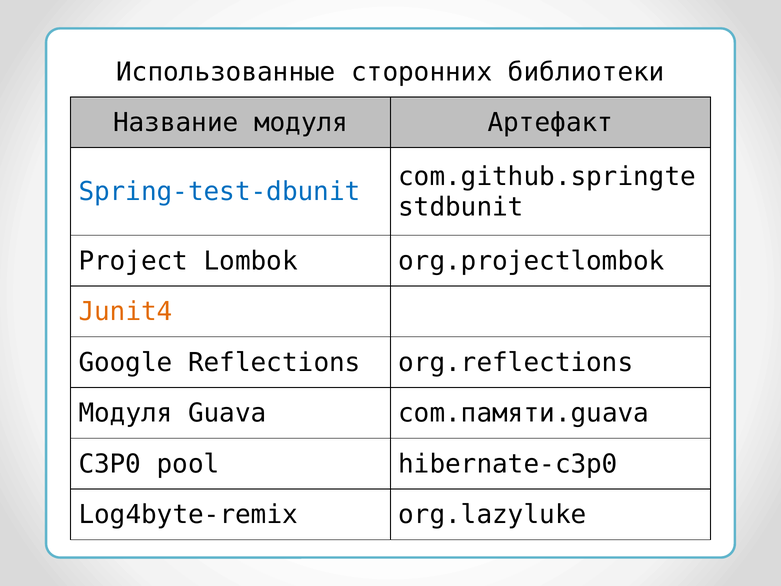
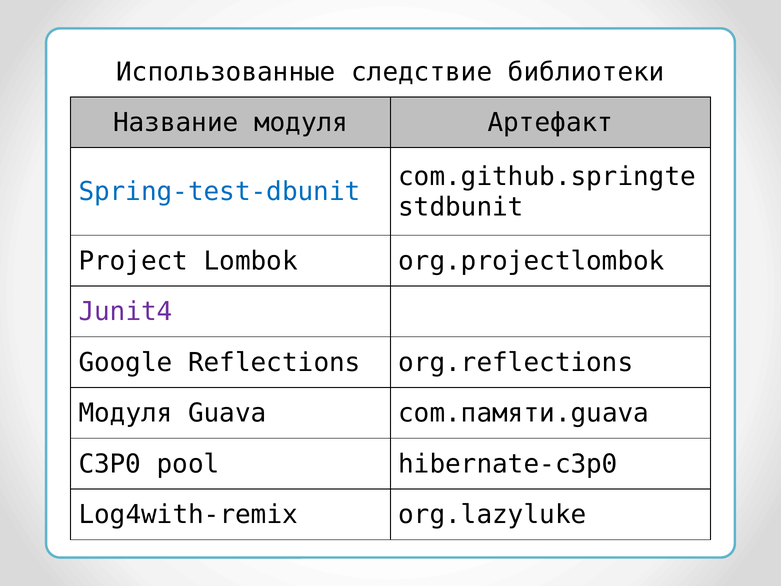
сторонних: сторонних -> следствие
Junit4 colour: orange -> purple
Log4byte-remix: Log4byte-remix -> Log4with-remix
